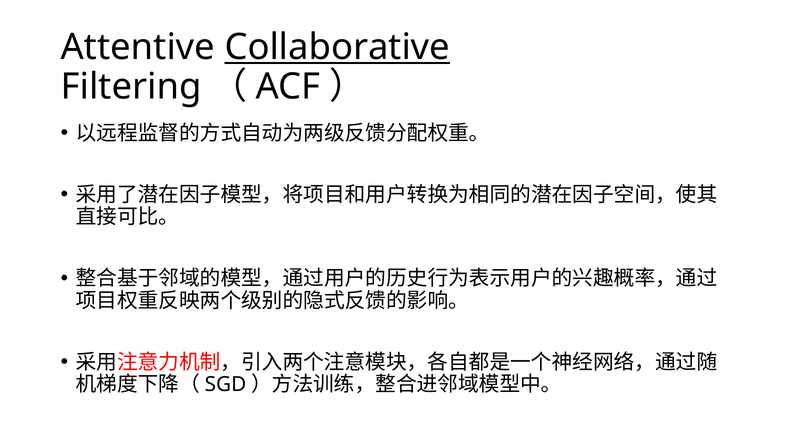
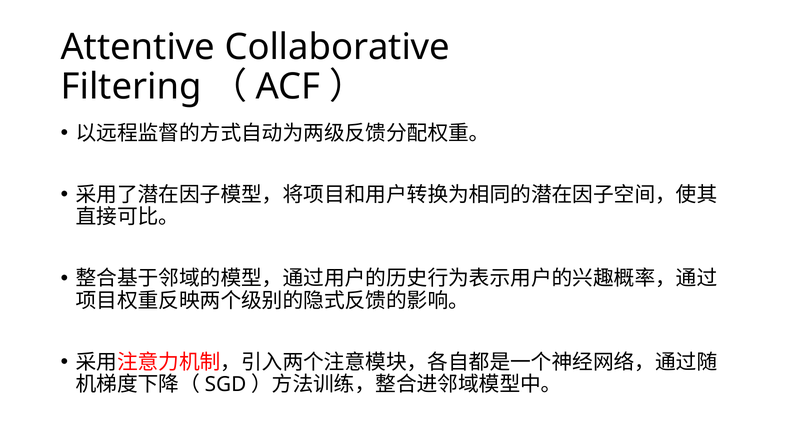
Collaborative underline: present -> none
